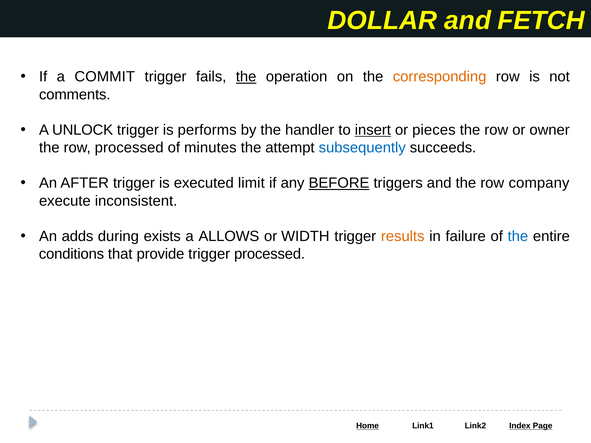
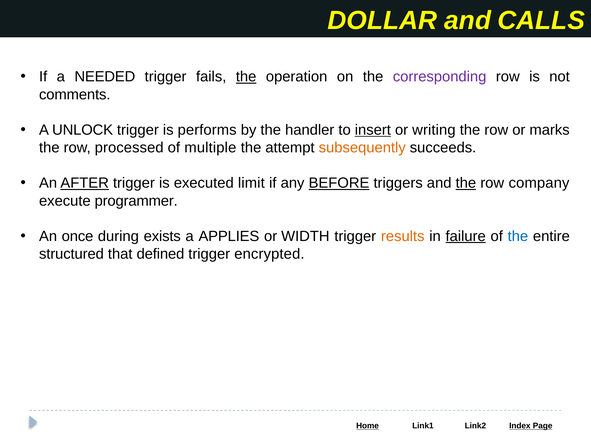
FETCH: FETCH -> CALLS
COMMIT: COMMIT -> NEEDED
corresponding colour: orange -> purple
pieces: pieces -> writing
owner: owner -> marks
minutes: minutes -> multiple
subsequently colour: blue -> orange
AFTER underline: none -> present
the at (466, 183) underline: none -> present
inconsistent: inconsistent -> programmer
adds: adds -> once
ALLOWS: ALLOWS -> APPLIES
failure underline: none -> present
conditions: conditions -> structured
provide: provide -> defined
trigger processed: processed -> encrypted
